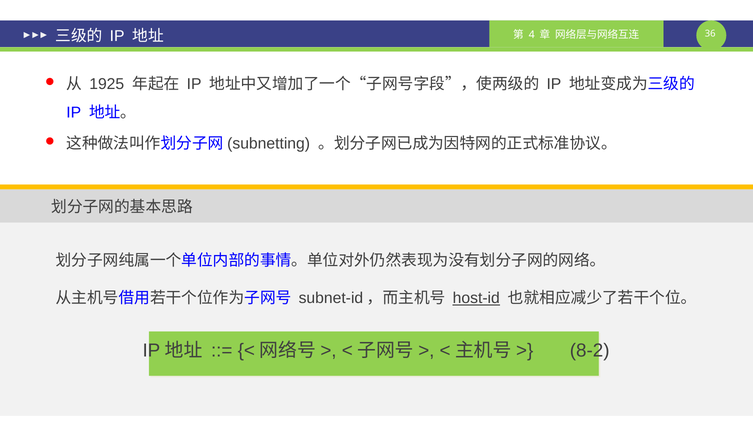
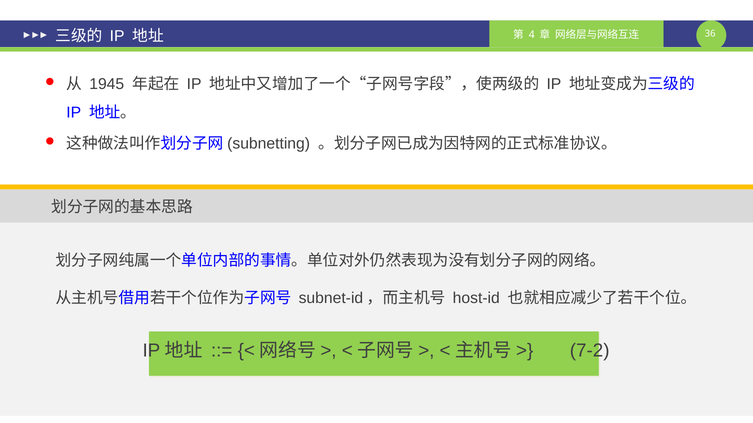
1925: 1925 -> 1945
host-id underline: present -> none
8-2: 8-2 -> 7-2
